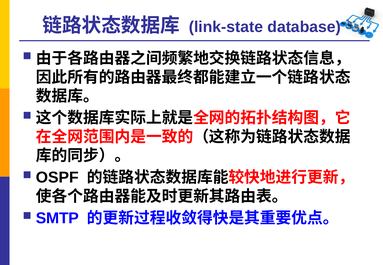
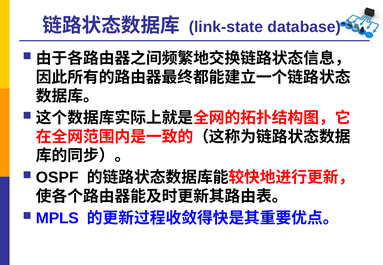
SMTP: SMTP -> MPLS
